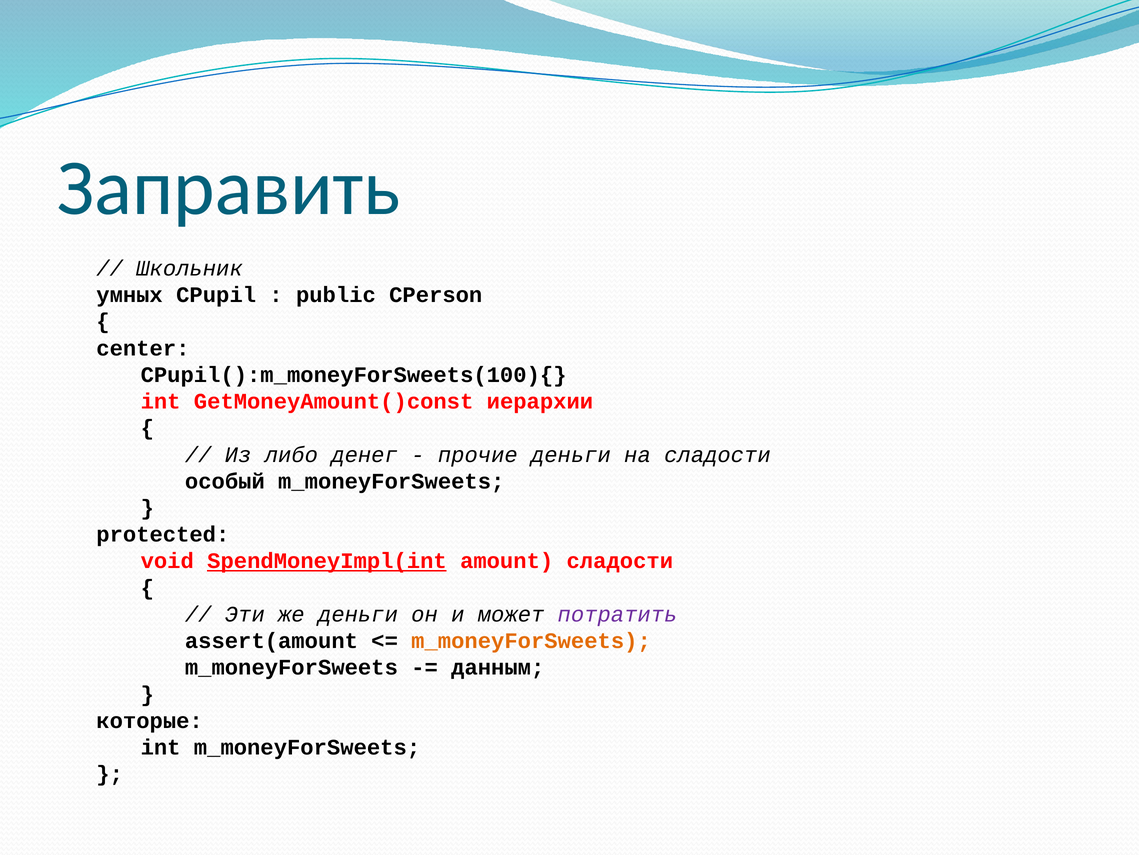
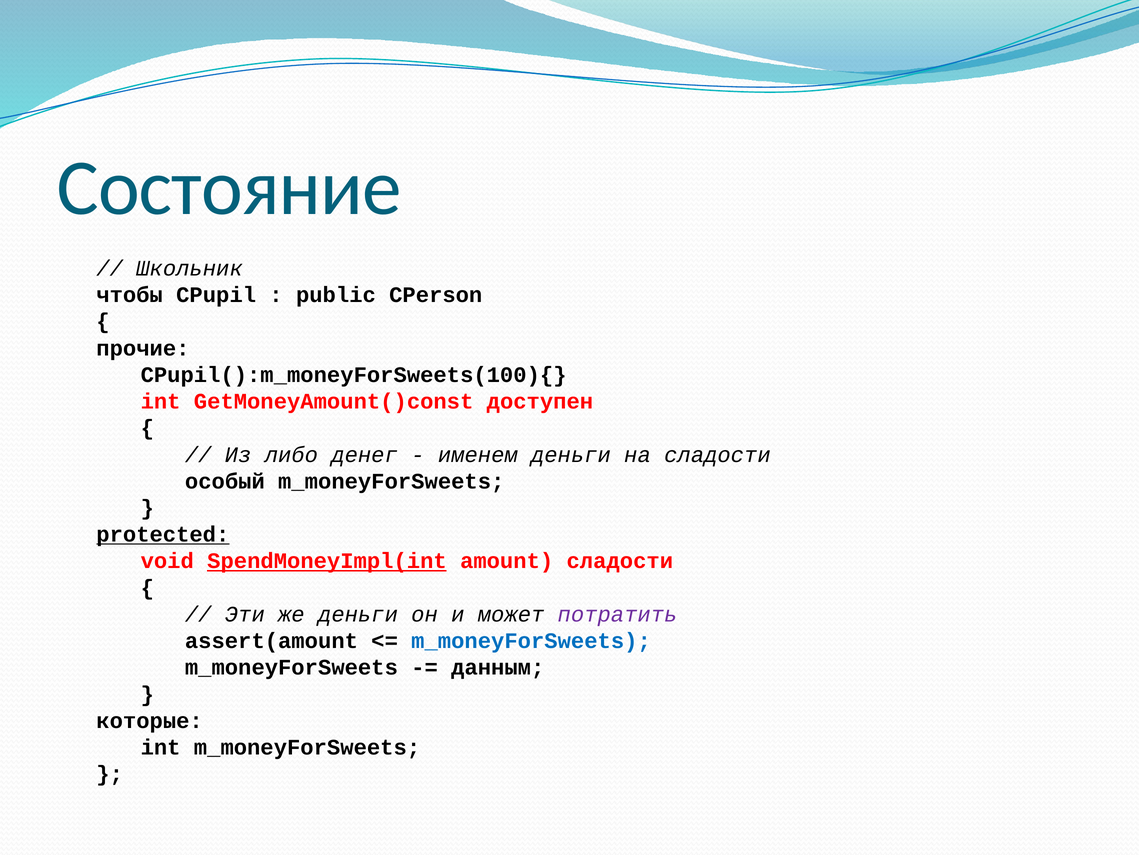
Заправить: Заправить -> Состояние
умных: умных -> чтобы
center: center -> прочие
иерархии: иерархии -> доступен
прочие: прочие -> именем
protected underline: none -> present
m_moneyForSweets at (531, 640) colour: orange -> blue
